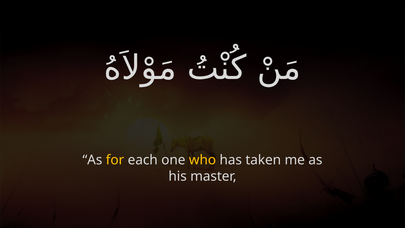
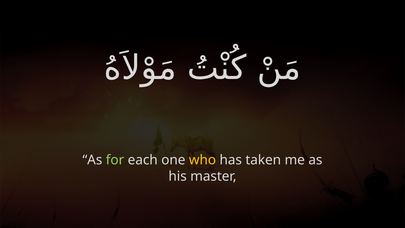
for colour: yellow -> light green
